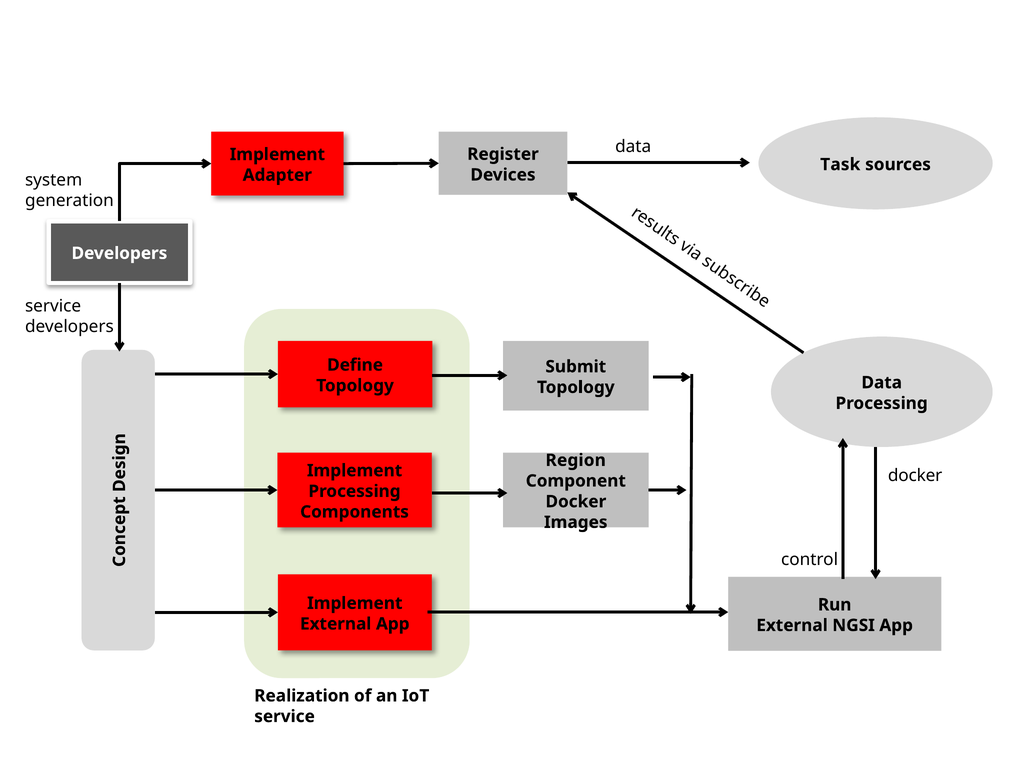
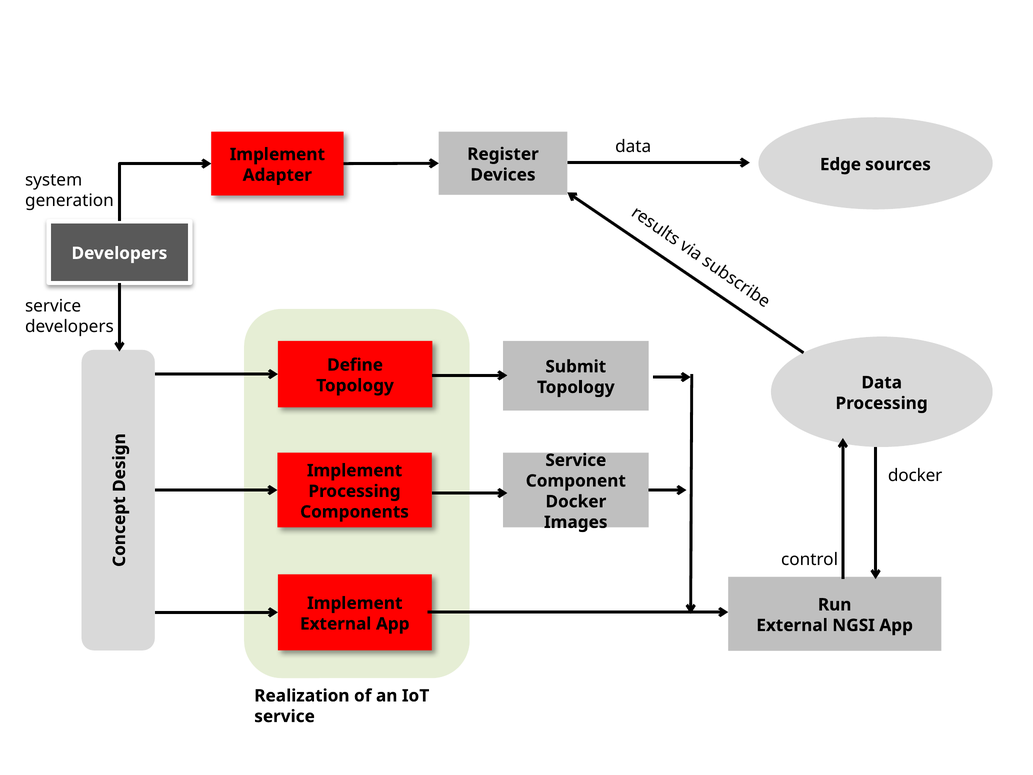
Task: Task -> Edge
Region at (576, 460): Region -> Service
